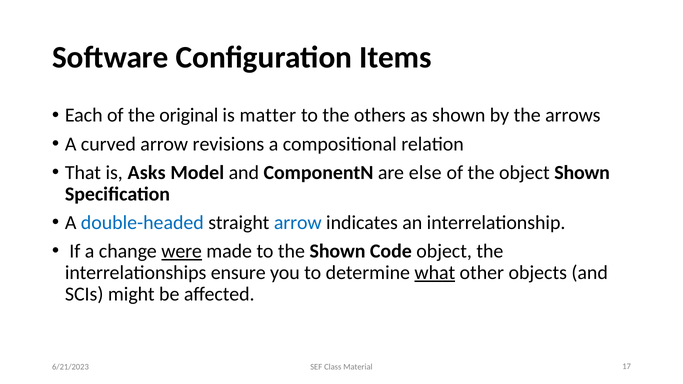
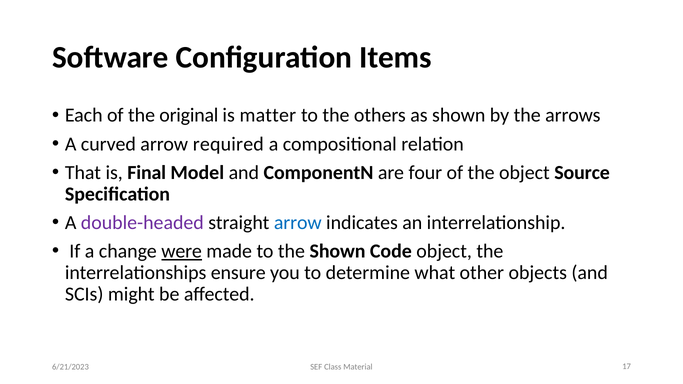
revisions: revisions -> required
Asks: Asks -> Final
else: else -> four
object Shown: Shown -> Source
double-headed colour: blue -> purple
what underline: present -> none
